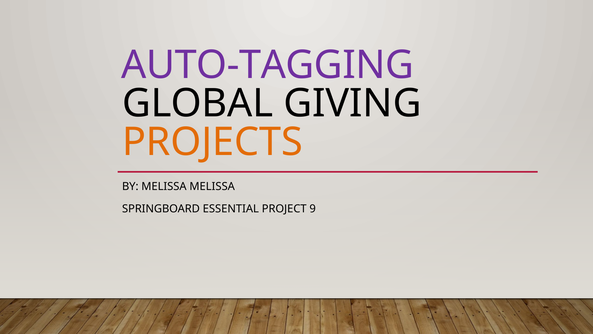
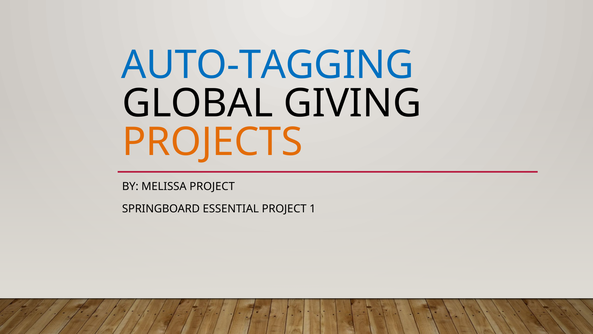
AUTO-TAGGING colour: purple -> blue
MELISSA MELISSA: MELISSA -> PROJECT
9: 9 -> 1
